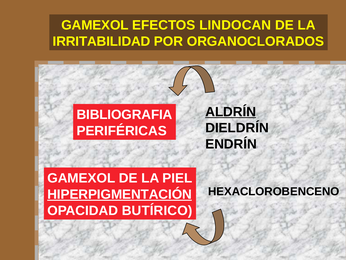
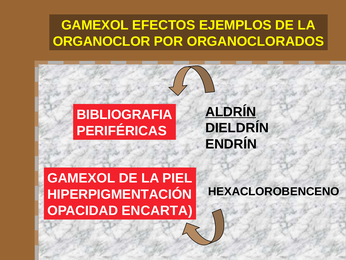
LINDOCAN: LINDOCAN -> EJEMPLOS
IRRITABILIDAD: IRRITABILIDAD -> ORGANOCLOR
HIPERPIGMENTACIÓN underline: present -> none
BUTÍRICO: BUTÍRICO -> ENCARTA
